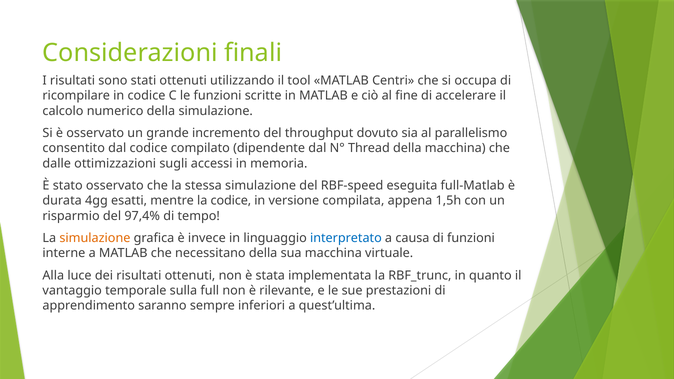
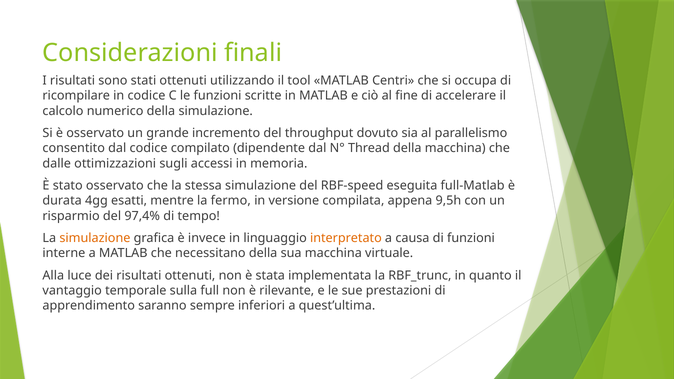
la codice: codice -> fermo
1,5h: 1,5h -> 9,5h
interpretato colour: blue -> orange
